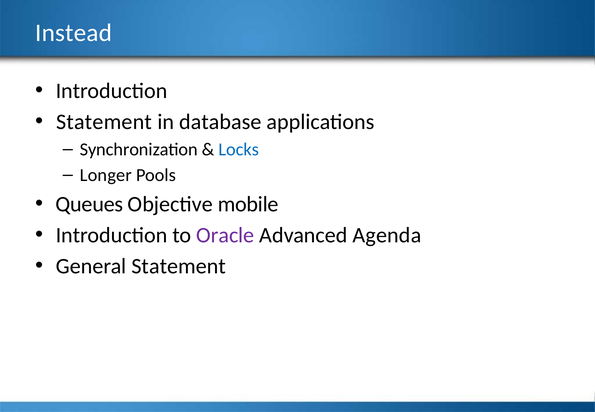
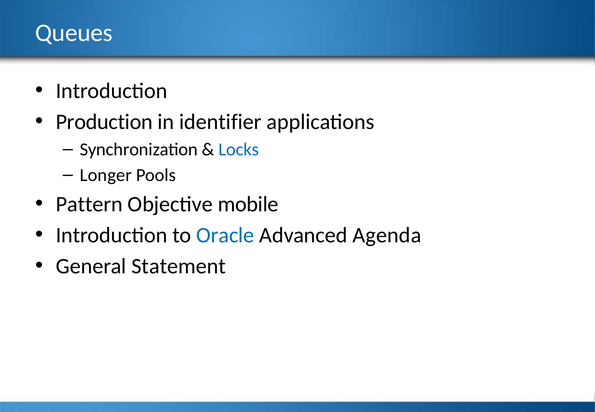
Instead: Instead -> Queues
Statement at (104, 122): Statement -> Production
database: database -> identifier
Queues: Queues -> Pattern
Oracle colour: purple -> blue
